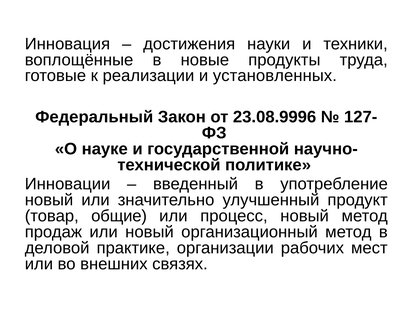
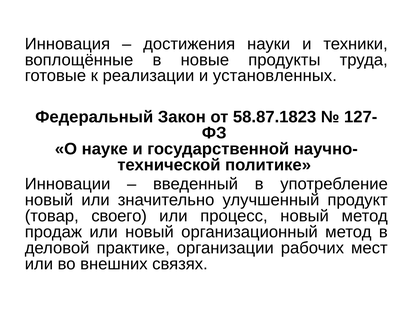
23.08.9996: 23.08.9996 -> 58.87.1823
общие: общие -> своего
